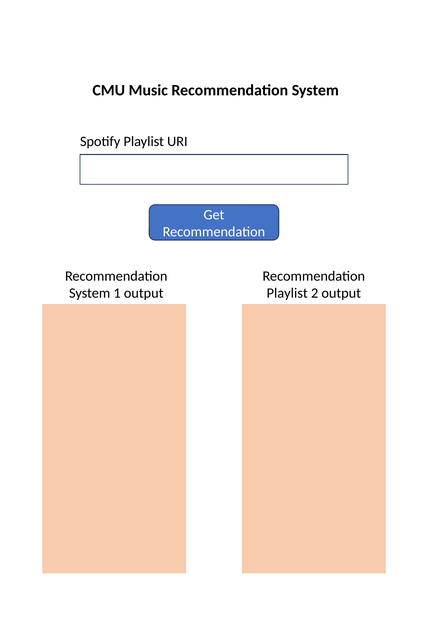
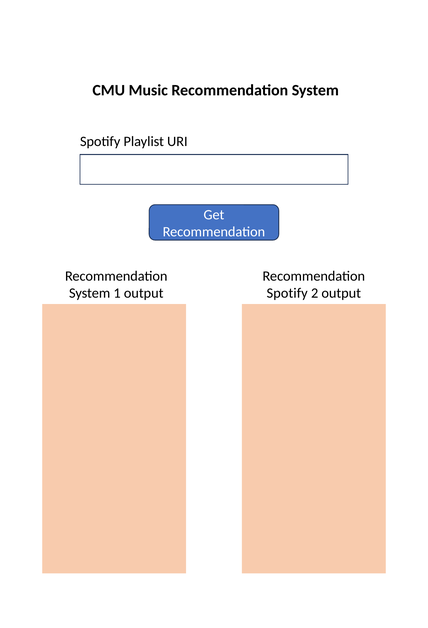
Playlist at (287, 293): Playlist -> Spotify
